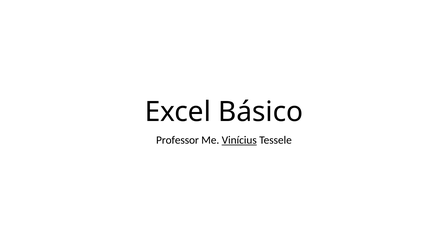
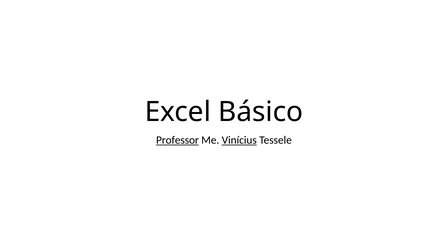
Professor underline: none -> present
